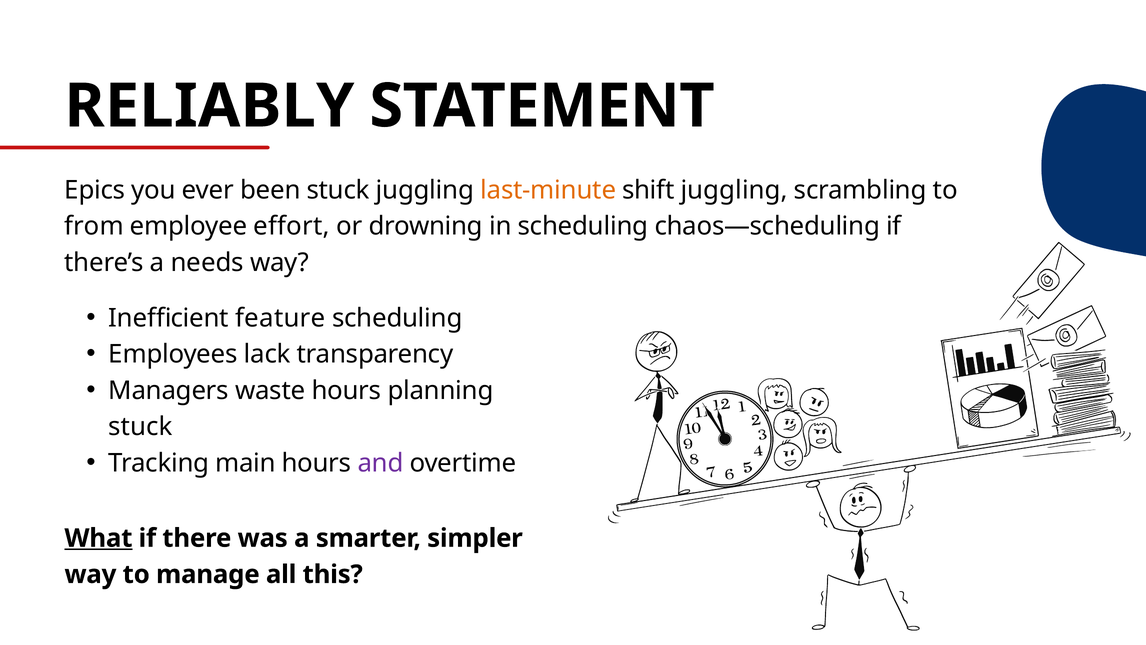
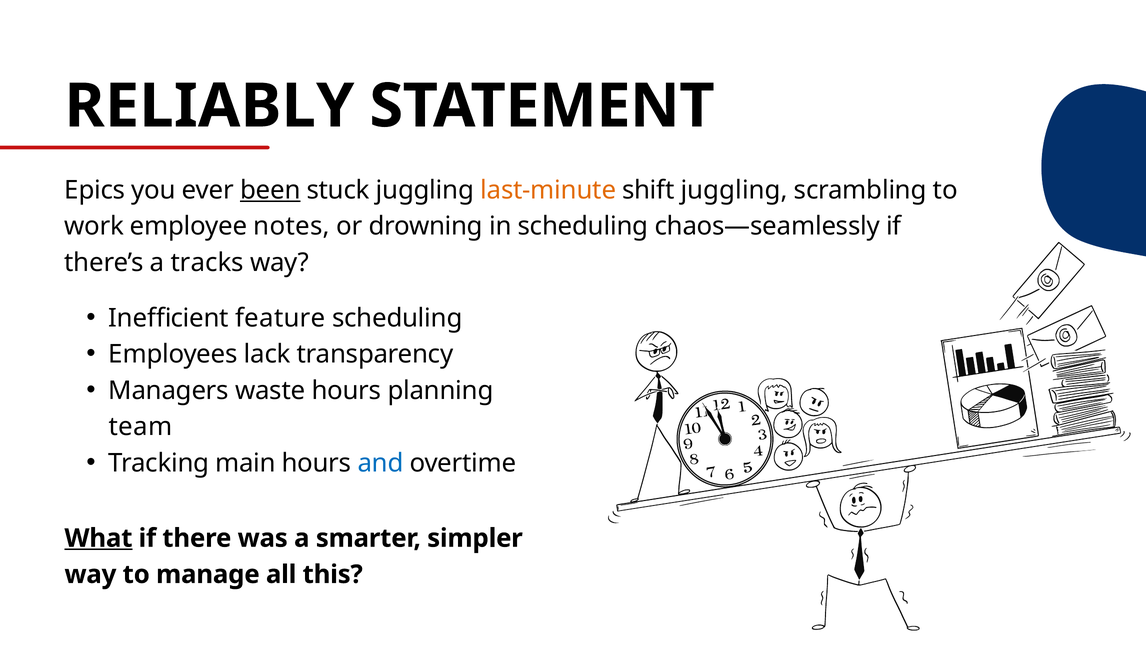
been underline: none -> present
from: from -> work
effort: effort -> notes
chaos—scheduling: chaos—scheduling -> chaos—seamlessly
needs: needs -> tracks
stuck at (141, 427): stuck -> team
and colour: purple -> blue
